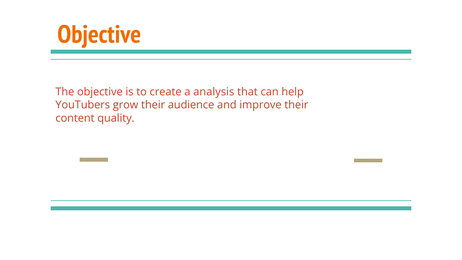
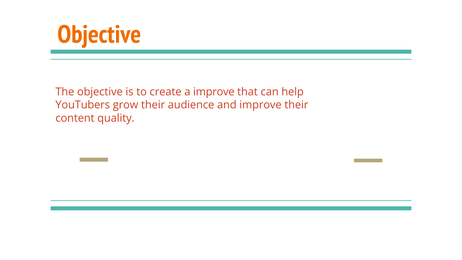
a analysis: analysis -> improve
